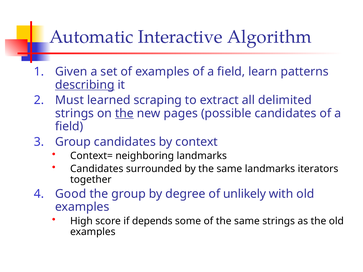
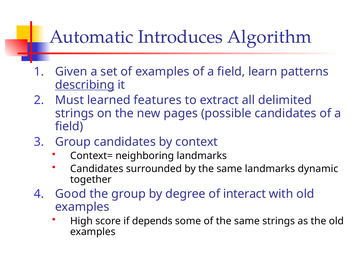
Interactive: Interactive -> Introduces
scraping: scraping -> features
the at (124, 113) underline: present -> none
iterators: iterators -> dynamic
unlikely: unlikely -> interact
